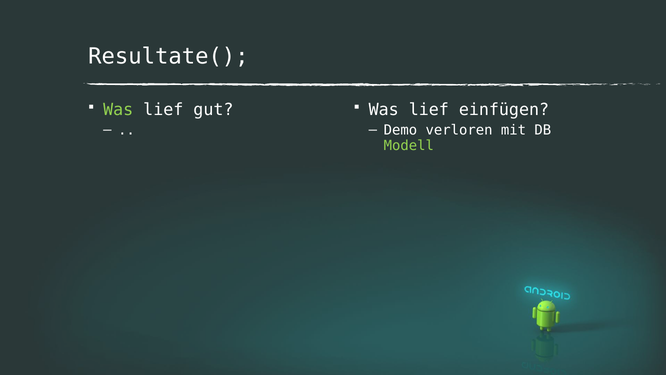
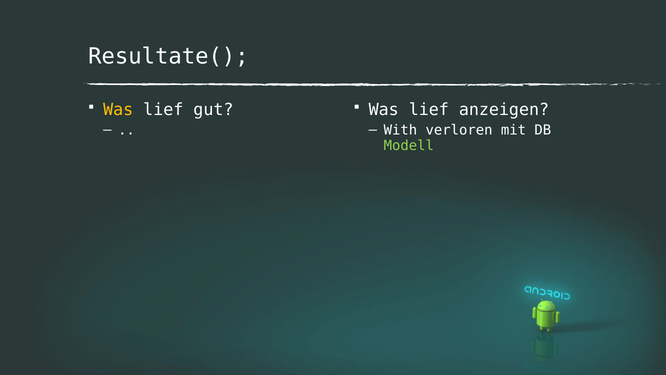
Was at (118, 110) colour: light green -> yellow
einfügen: einfügen -> anzeigen
Demo: Demo -> With
